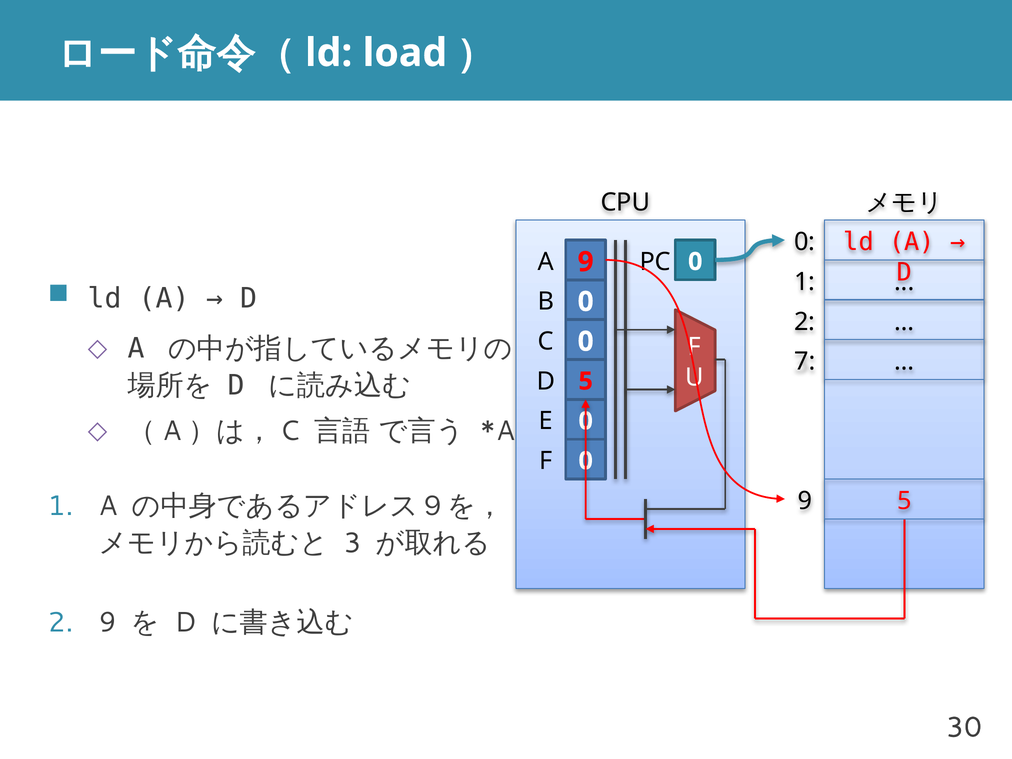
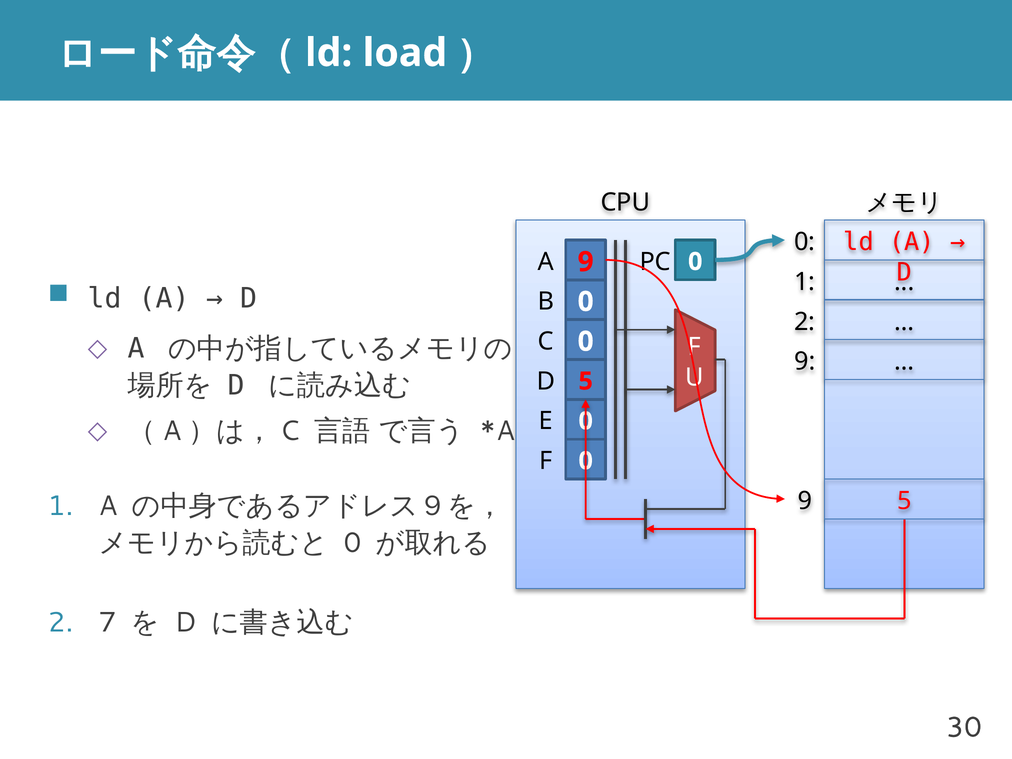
7 at (805, 362): 7 -> 9
3 at (353, 543): 3 -> 0
2 9: 9 -> 7
